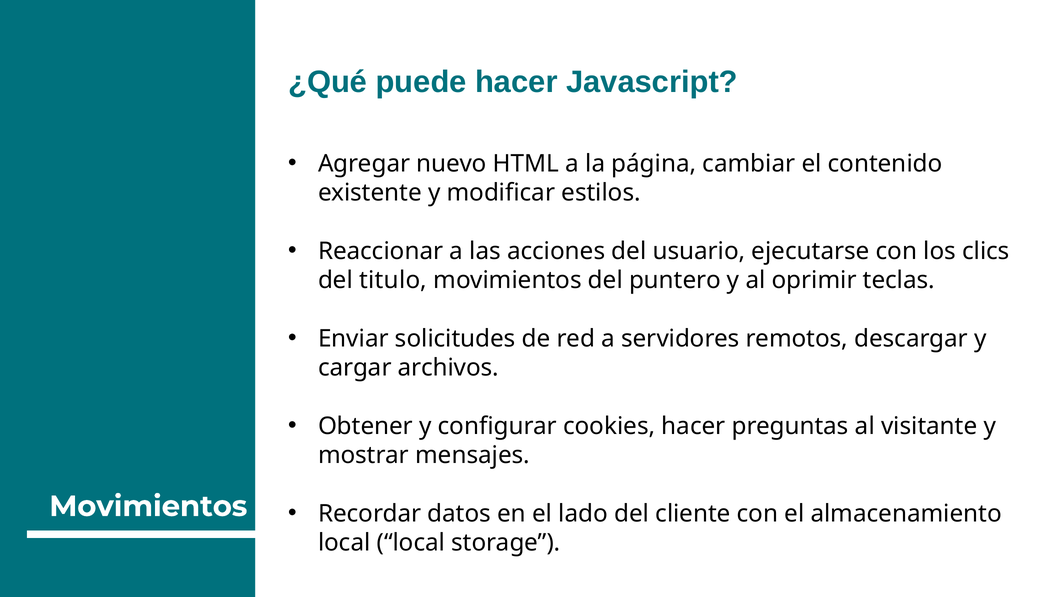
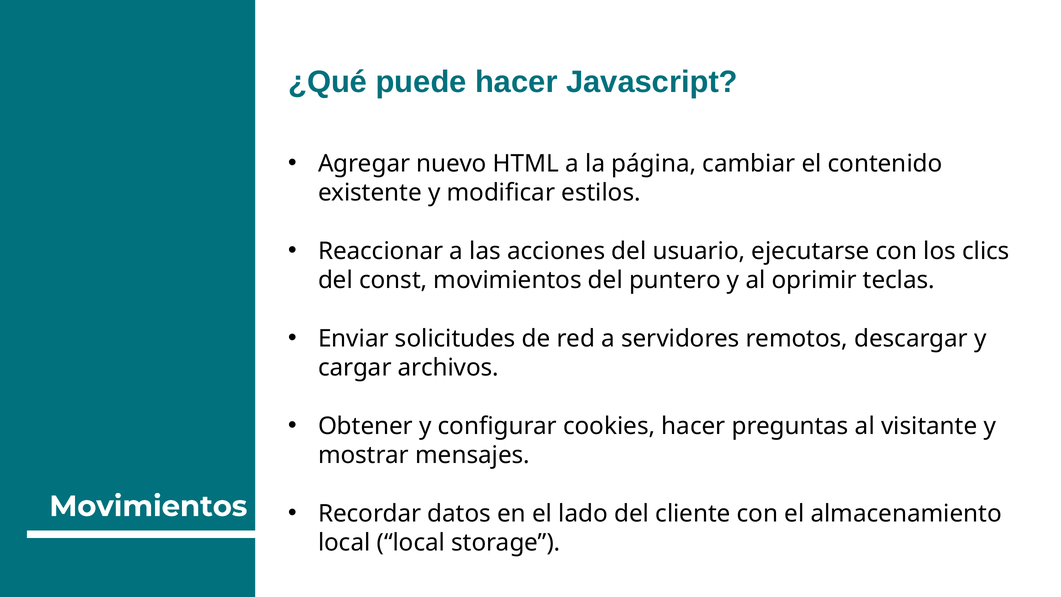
titulo: titulo -> const
